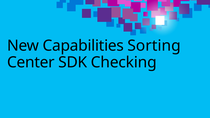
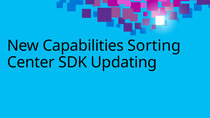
Checking: Checking -> Updating
